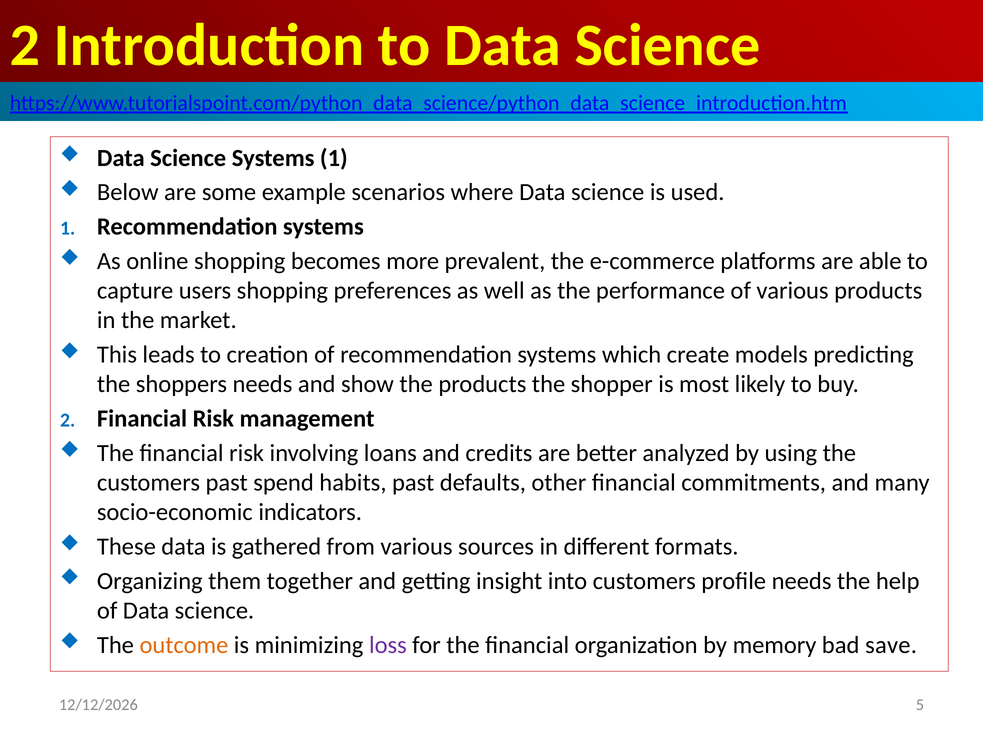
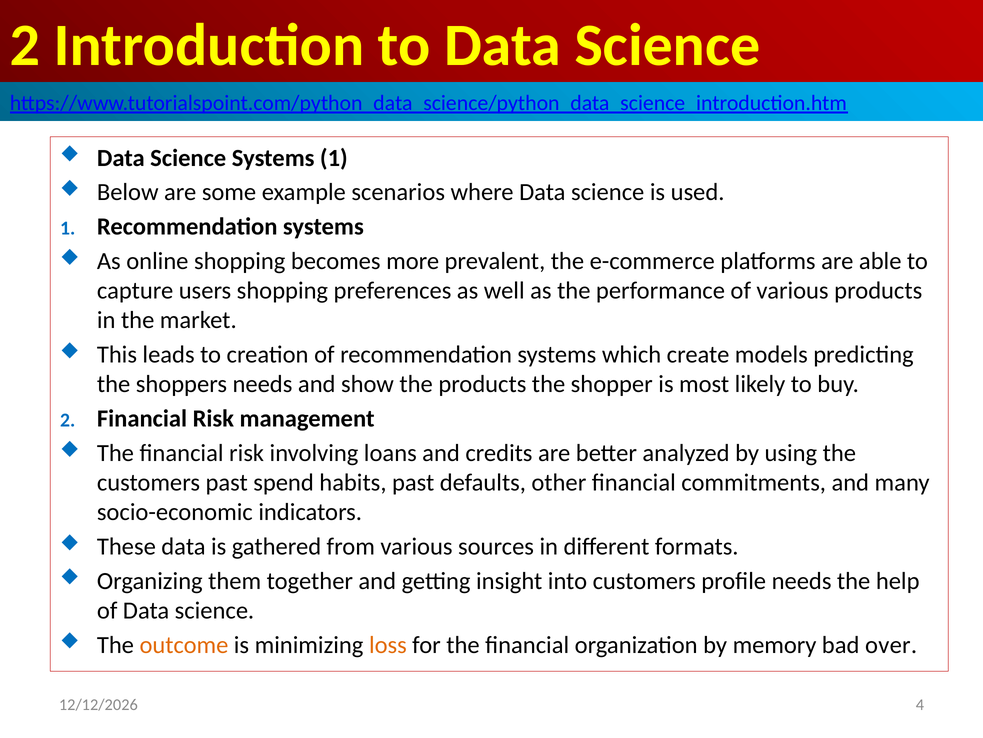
loss colour: purple -> orange
save: save -> over
5: 5 -> 4
